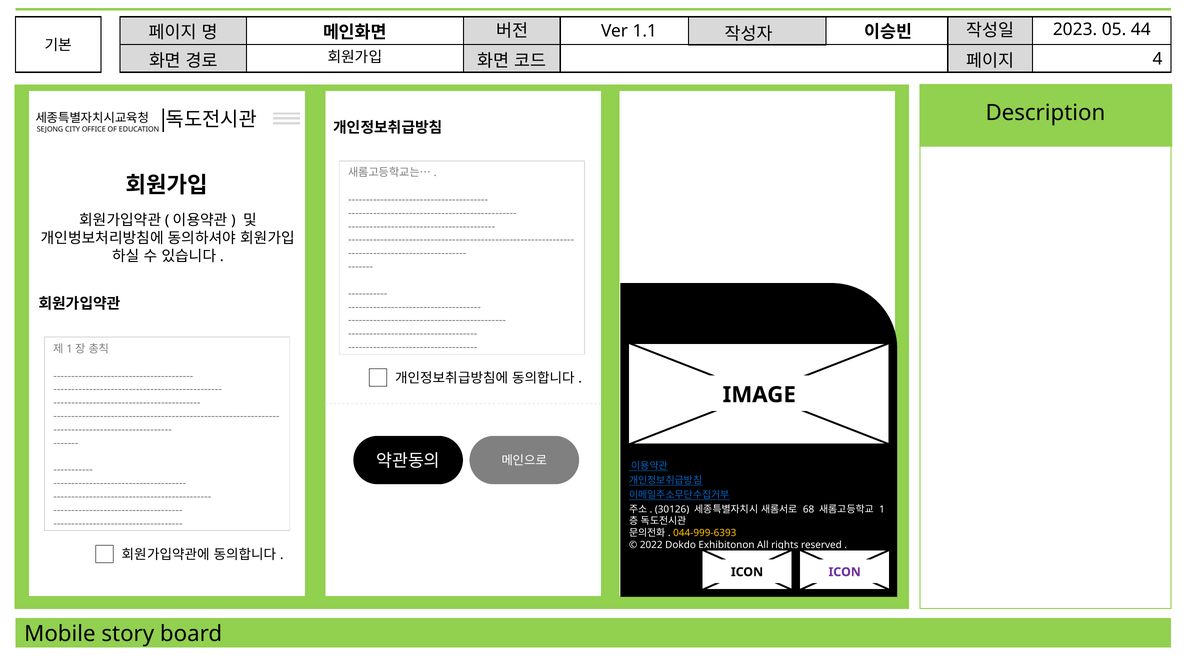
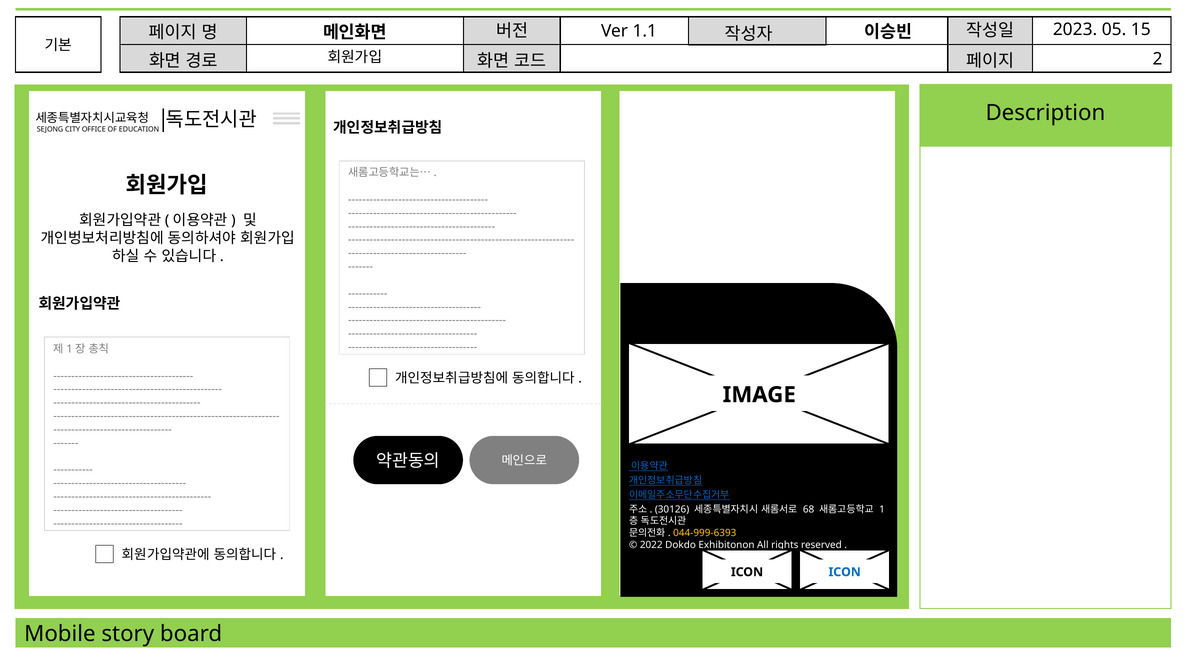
44: 44 -> 15
4: 4 -> 2
ICON at (845, 572) colour: purple -> blue
